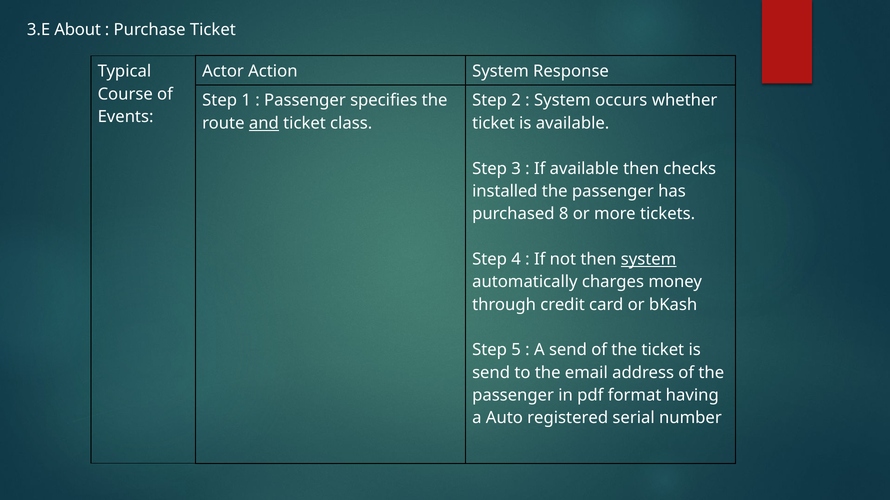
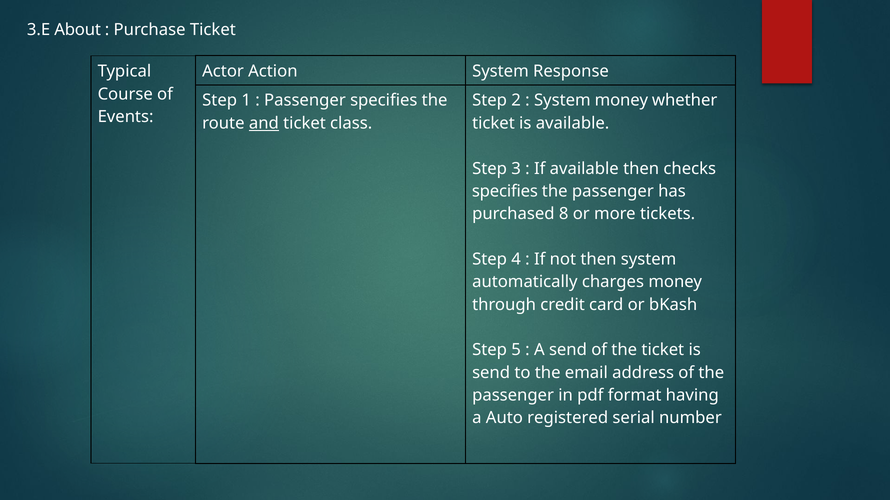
System occurs: occurs -> money
installed at (505, 191): installed -> specifies
system at (649, 260) underline: present -> none
